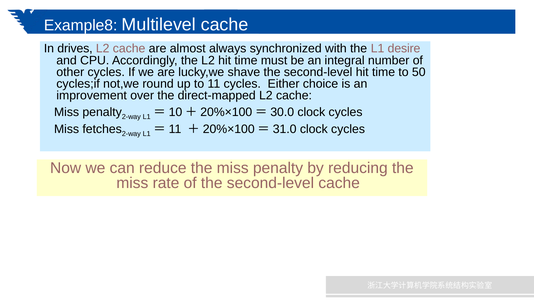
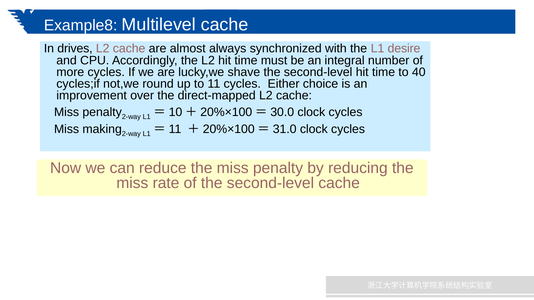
other: other -> more
50: 50 -> 40
fetches: fetches -> making
